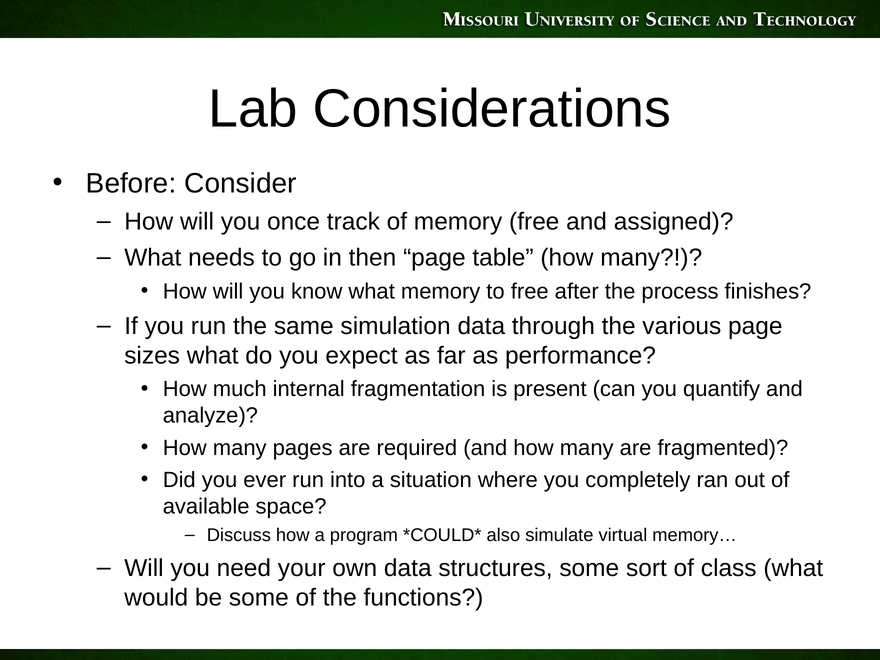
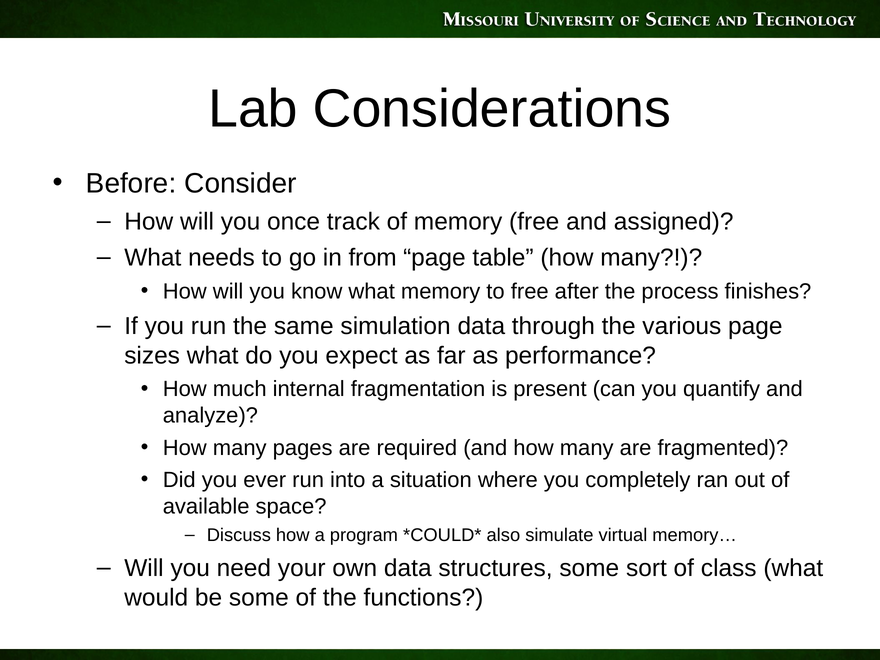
then: then -> from
